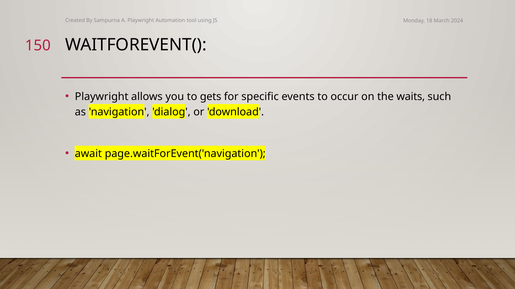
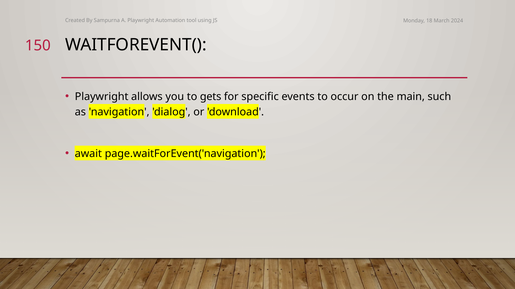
waits: waits -> main
